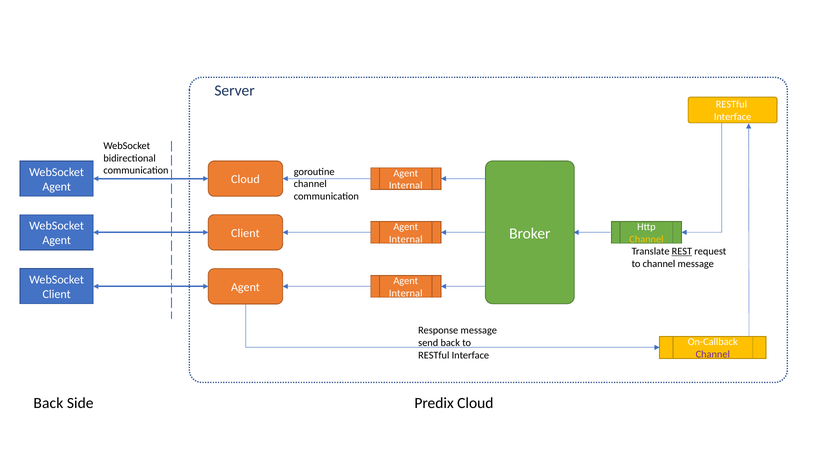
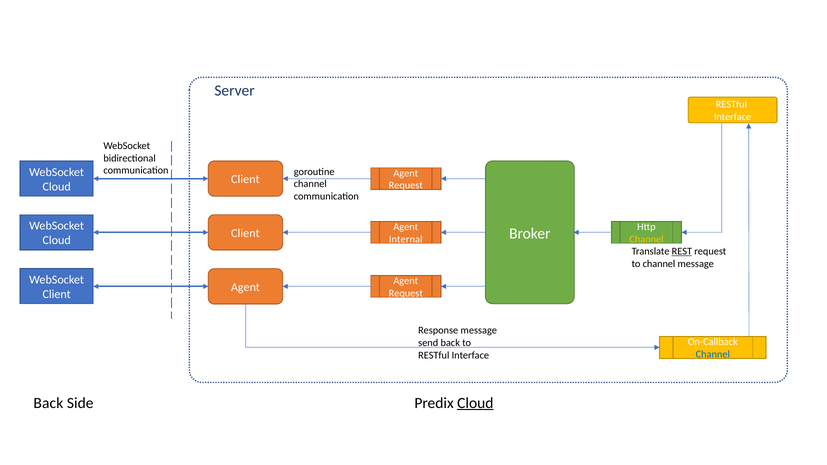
Cloud at (245, 180): Cloud -> Client
Internal at (406, 186): Internal -> Request
Agent at (57, 187): Agent -> Cloud
Agent at (57, 241): Agent -> Cloud
Internal at (406, 293): Internal -> Request
Channel at (713, 354) colour: purple -> blue
Cloud at (475, 403) underline: none -> present
